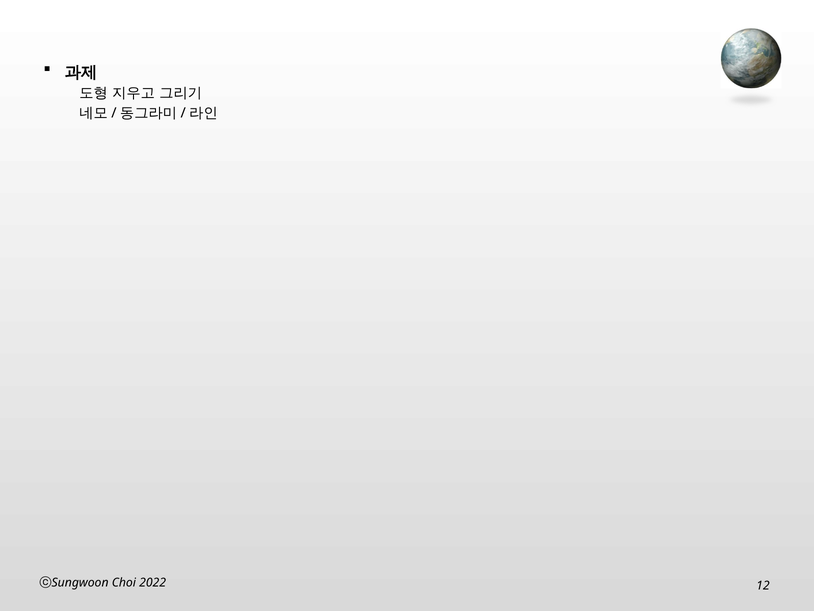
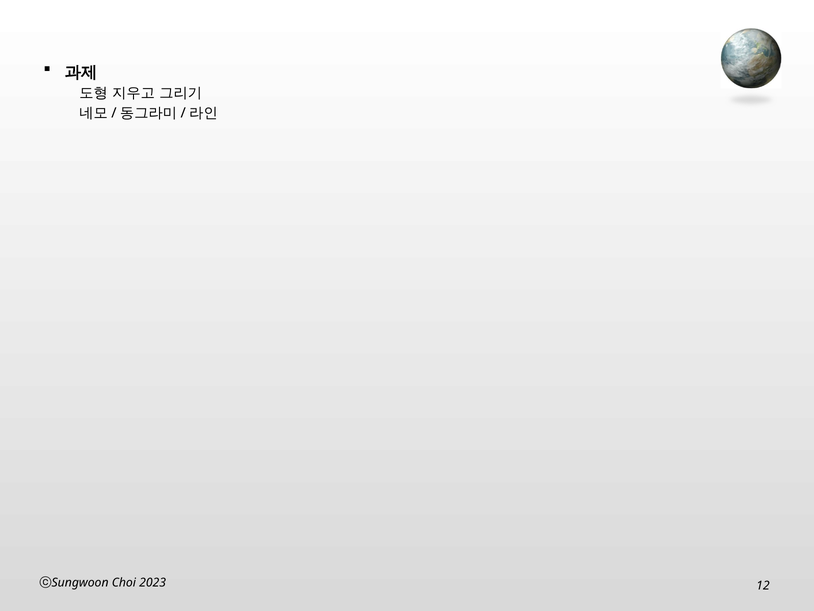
2022: 2022 -> 2023
